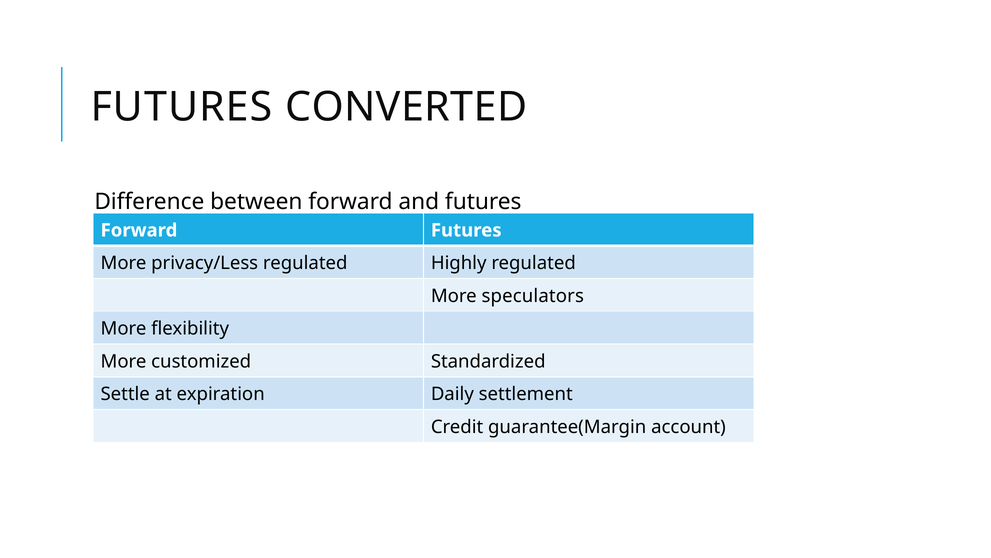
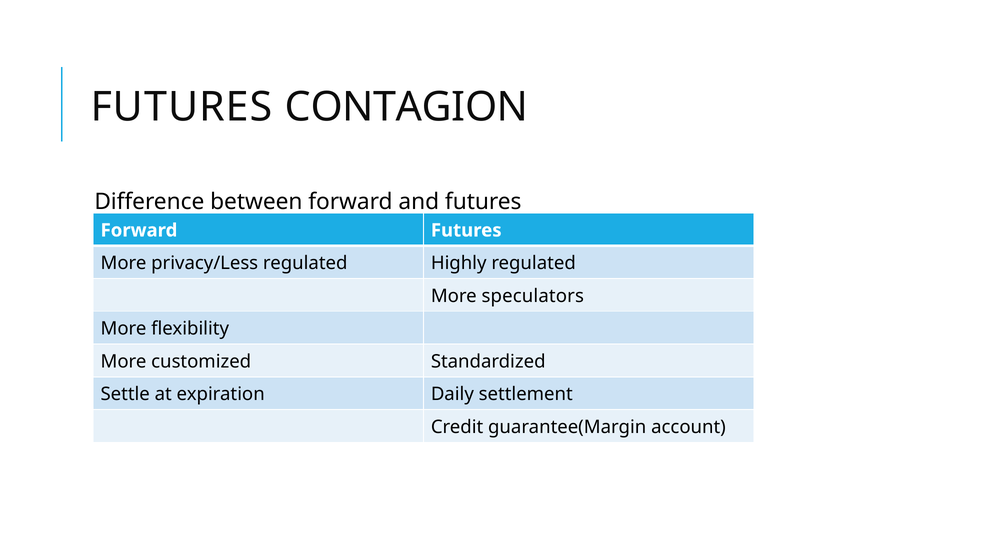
CONVERTED: CONVERTED -> CONTAGION
